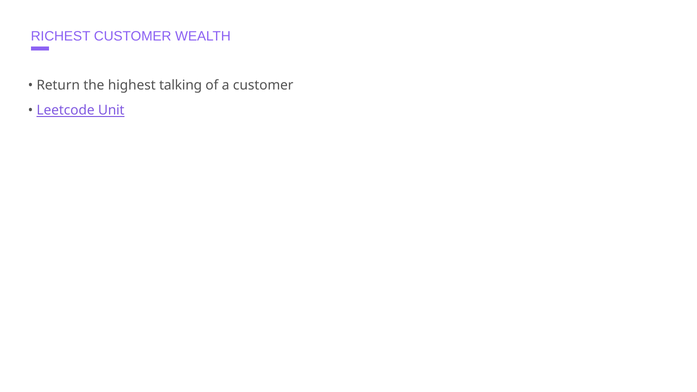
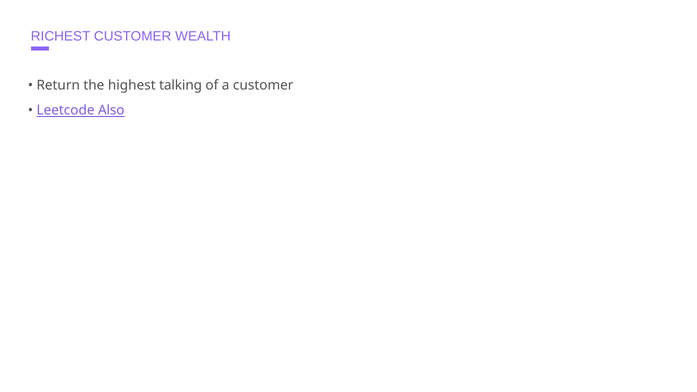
Unit: Unit -> Also
